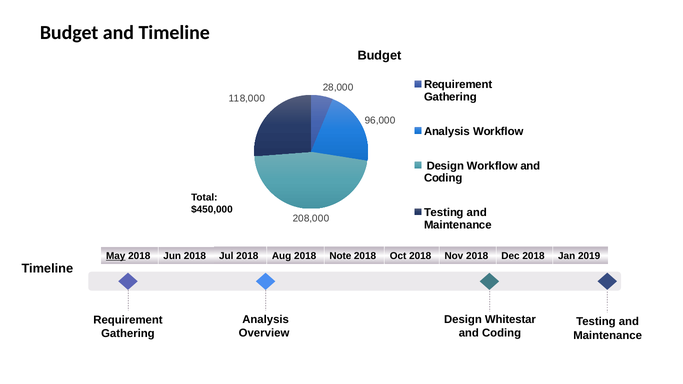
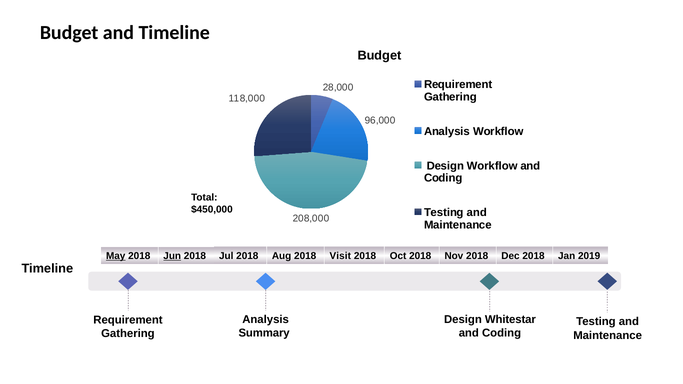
Jun underline: none -> present
Note: Note -> Visit
Overview: Overview -> Summary
